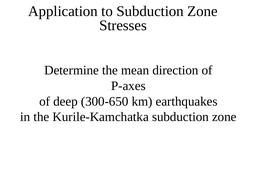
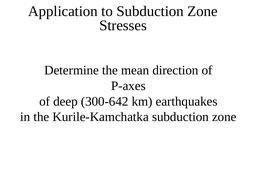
300-650: 300-650 -> 300-642
